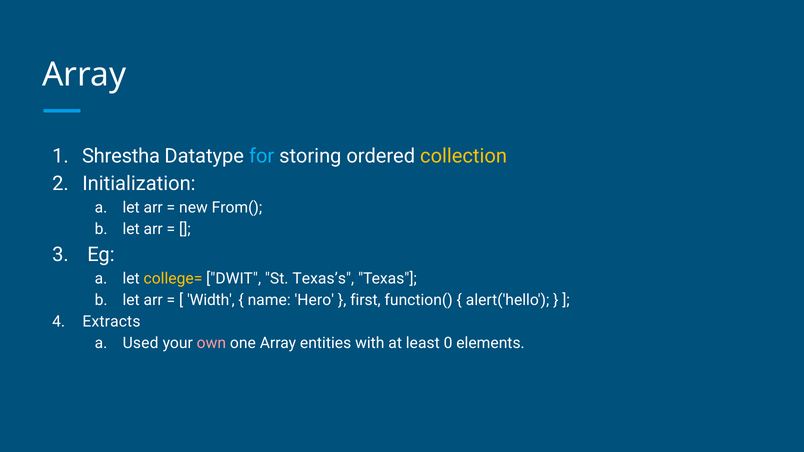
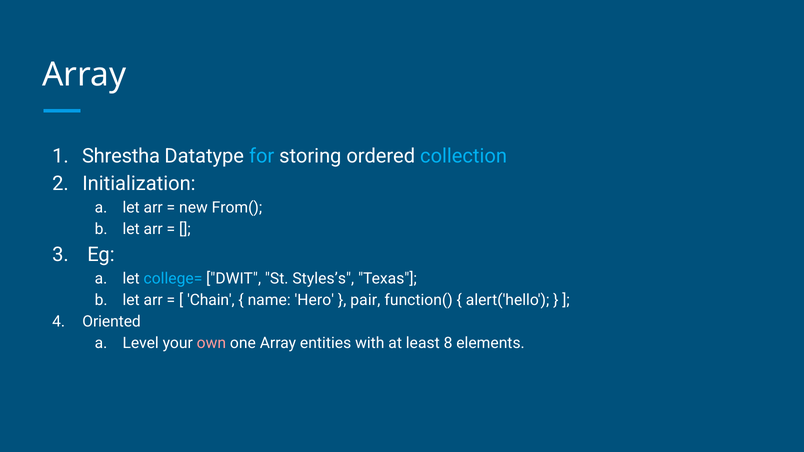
collection colour: yellow -> light blue
college= colour: yellow -> light blue
Texas’s: Texas’s -> Styles’s
Width: Width -> Chain
first: first -> pair
Extracts: Extracts -> Oriented
Used: Used -> Level
0: 0 -> 8
